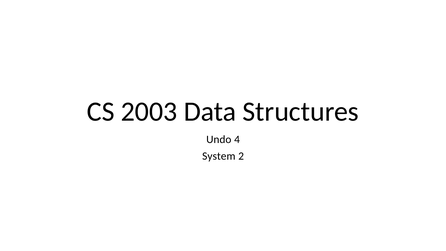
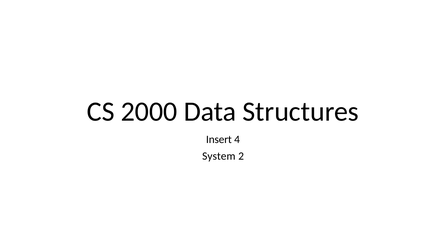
2003: 2003 -> 2000
Undo: Undo -> Insert
